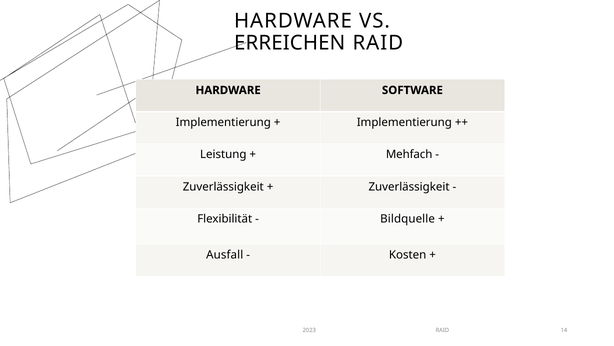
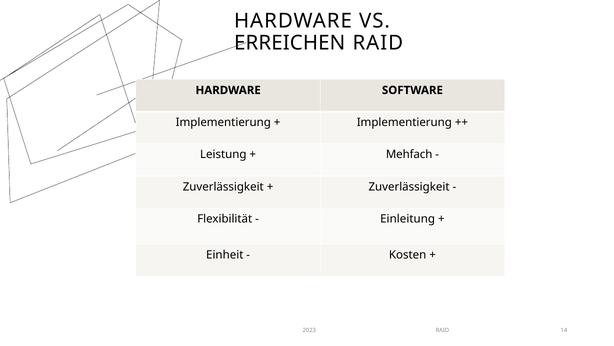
Bildquelle: Bildquelle -> Einleitung
Ausfall: Ausfall -> Einheit
